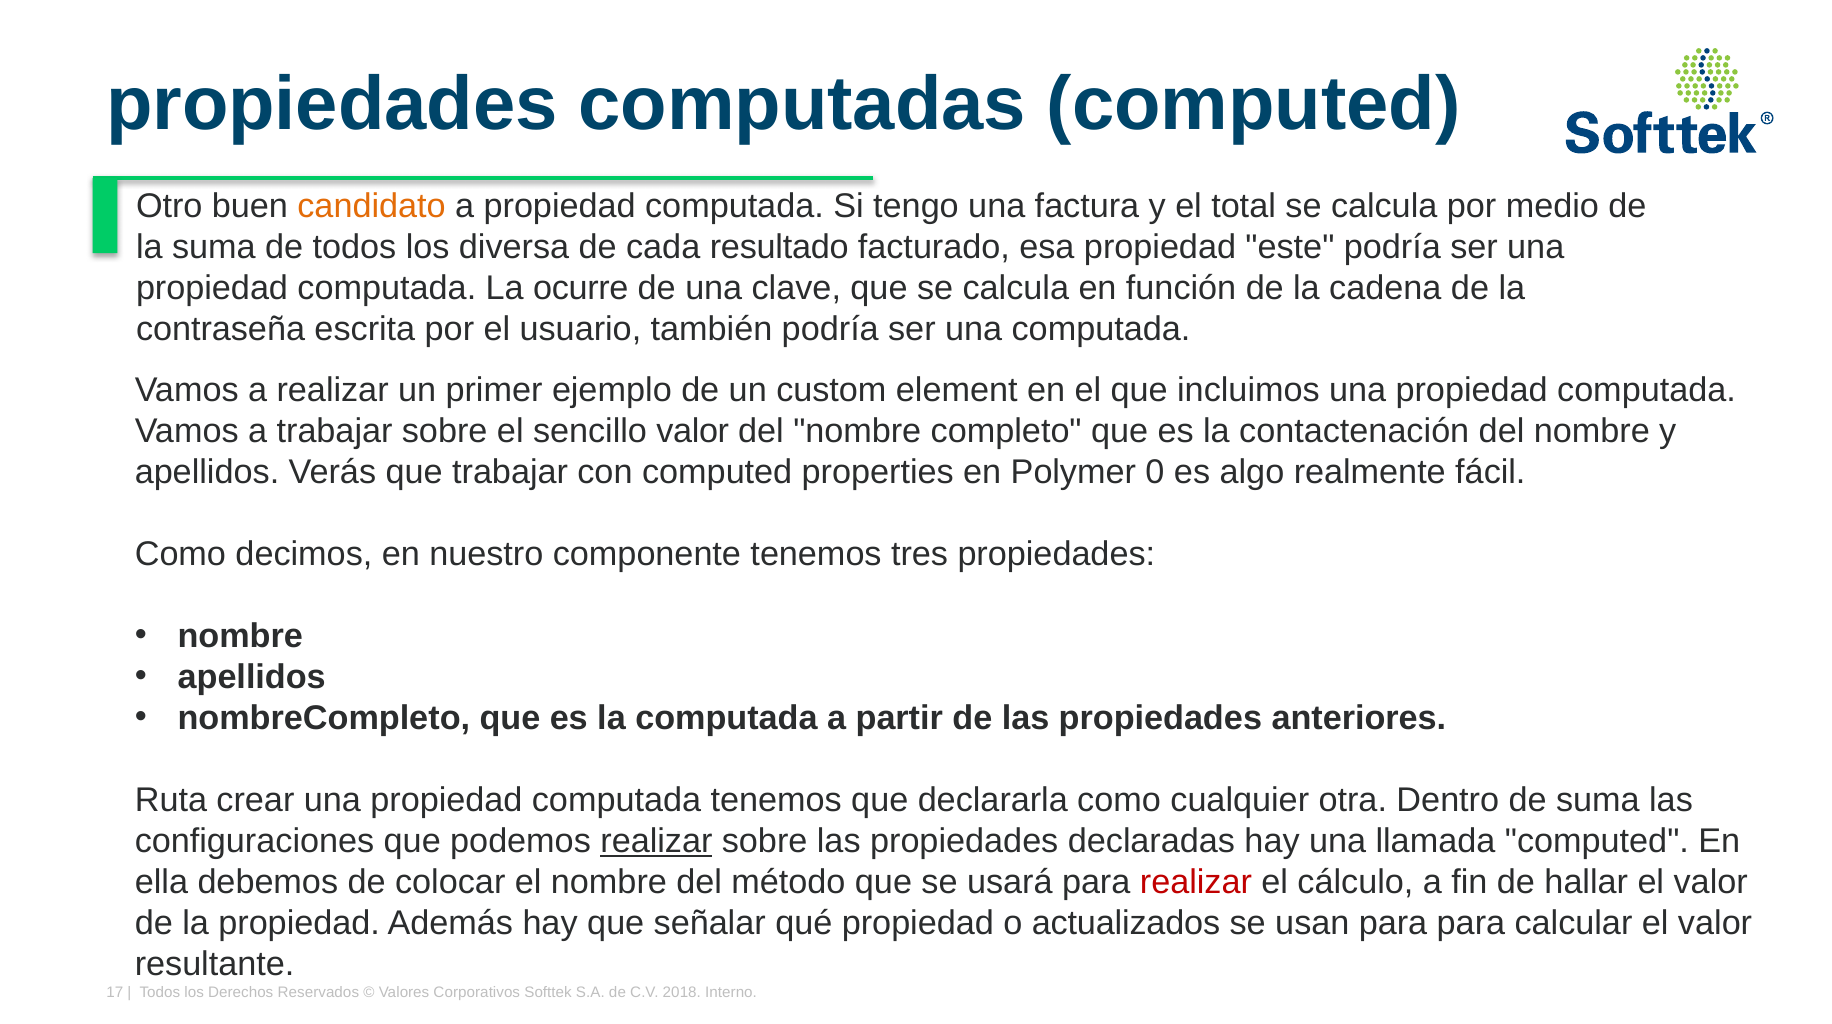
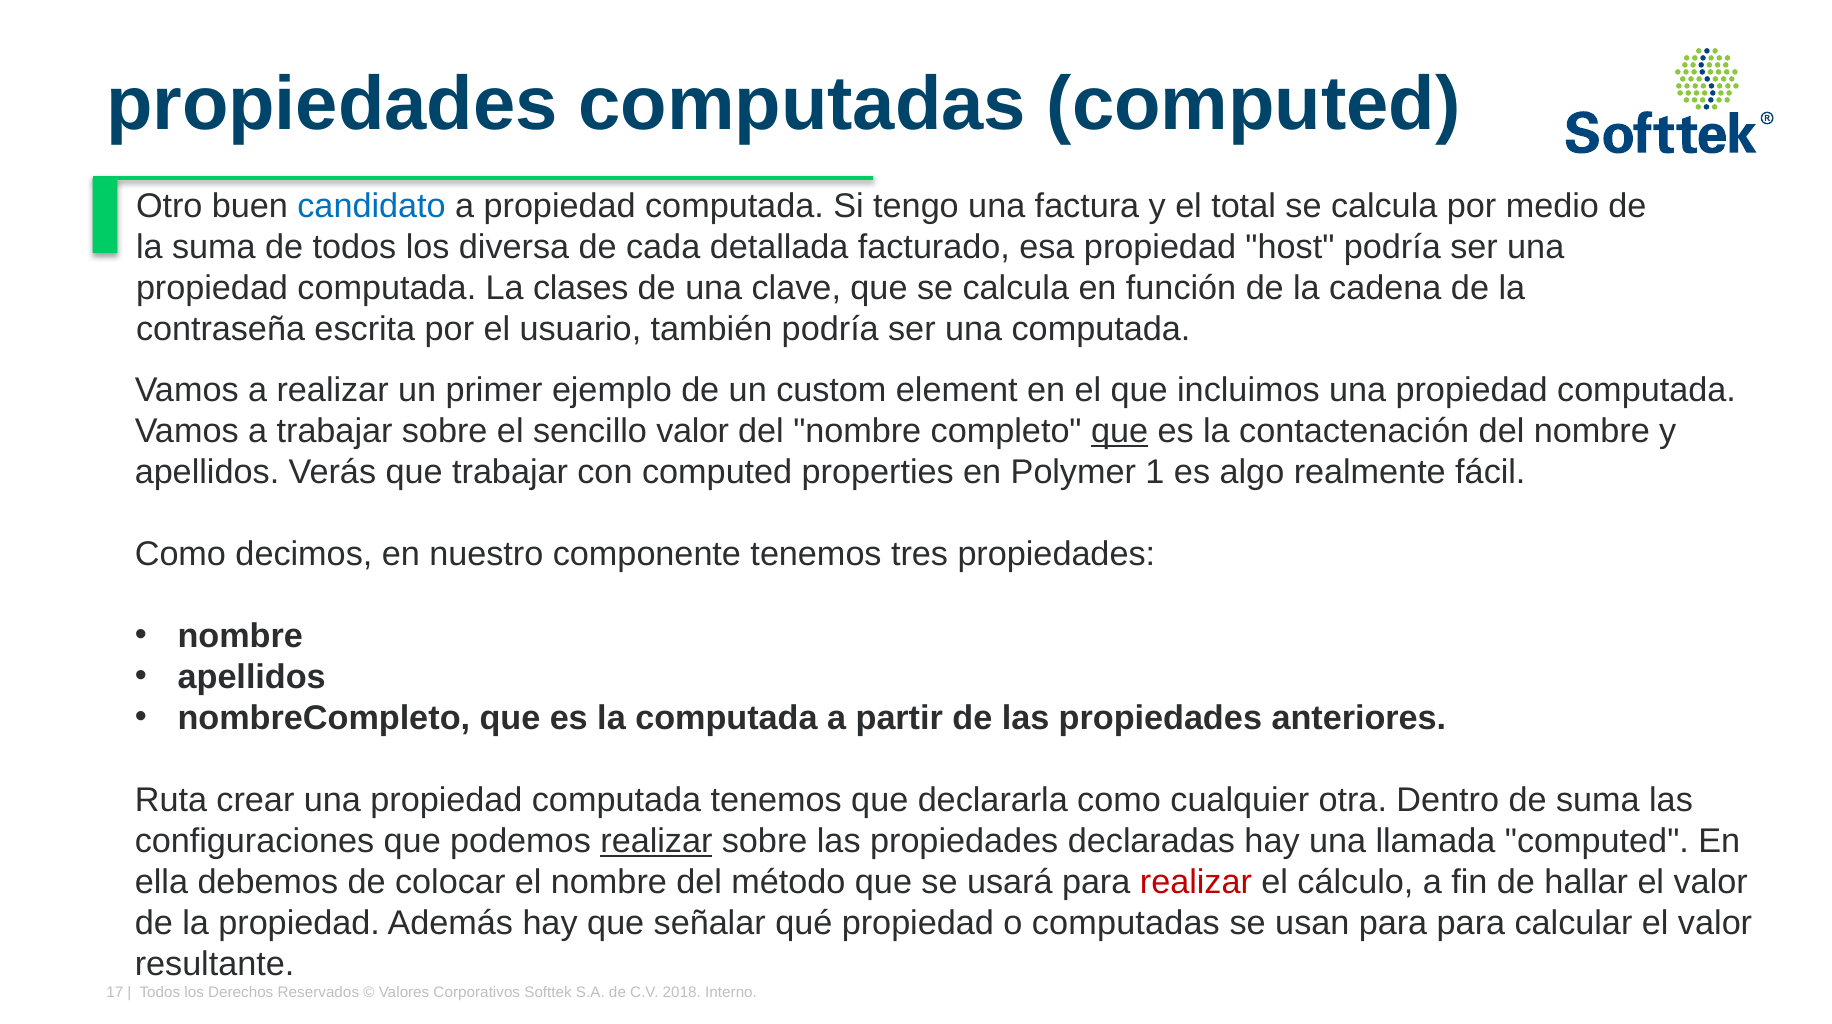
candidato colour: orange -> blue
resultado: resultado -> detallada
este: este -> host
ocurre: ocurre -> clases
que at (1120, 431) underline: none -> present
0: 0 -> 1
o actualizados: actualizados -> computadas
